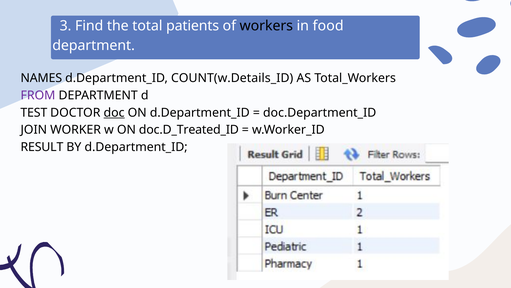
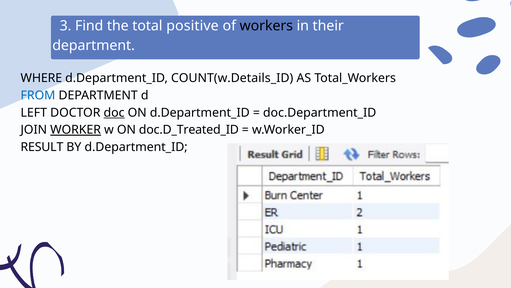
patients: patients -> positive
food: food -> their
NAMES: NAMES -> WHERE
FROM colour: purple -> blue
TEST: TEST -> LEFT
WORKER underline: none -> present
